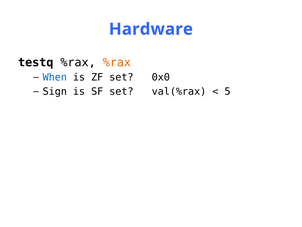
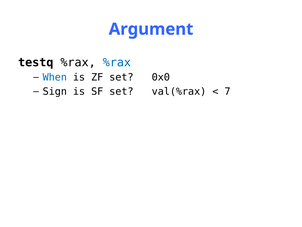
Hardware: Hardware -> Argument
%rax at (117, 62) colour: orange -> blue
5: 5 -> 7
